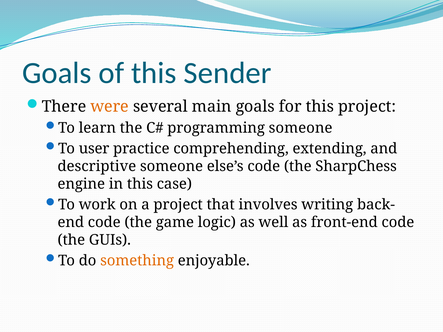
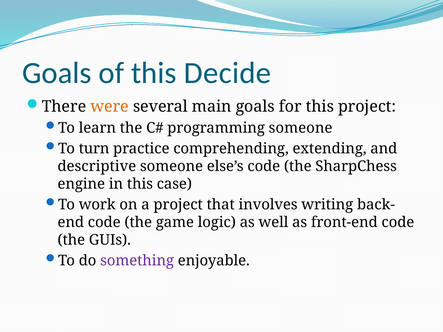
Sender: Sender -> Decide
user: user -> turn
something colour: orange -> purple
